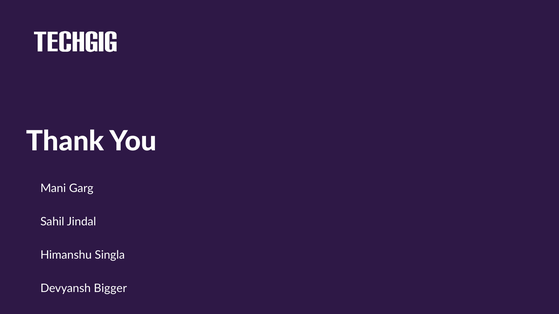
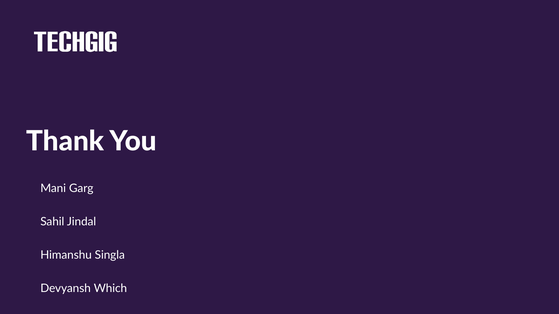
Bigger: Bigger -> Which
